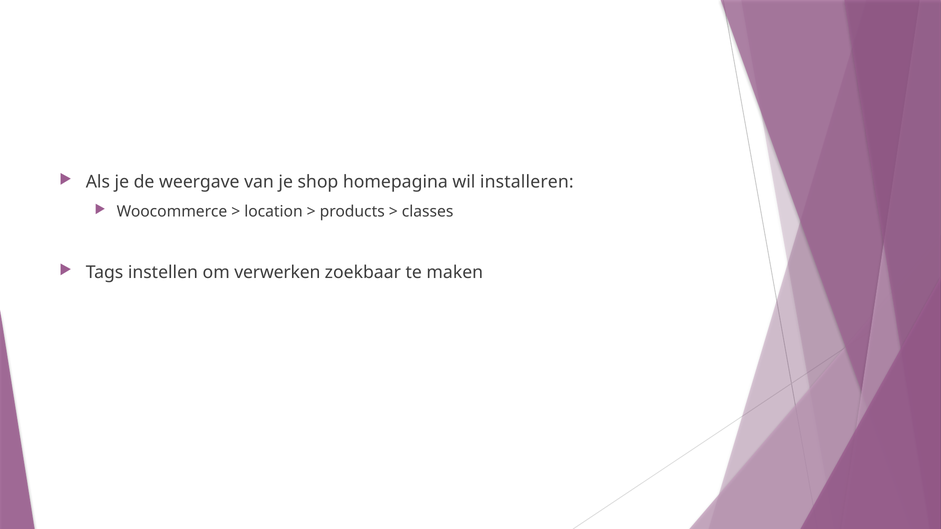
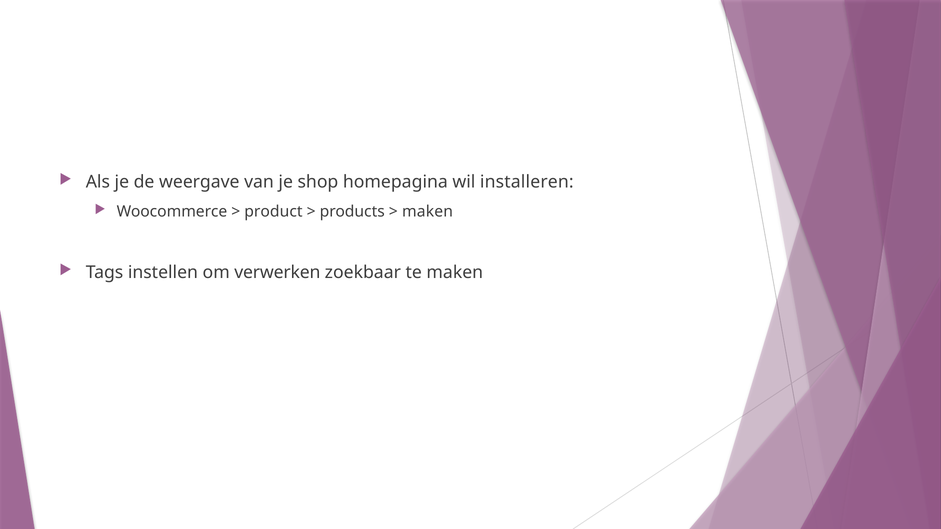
location: location -> product
classes at (428, 212): classes -> maken
